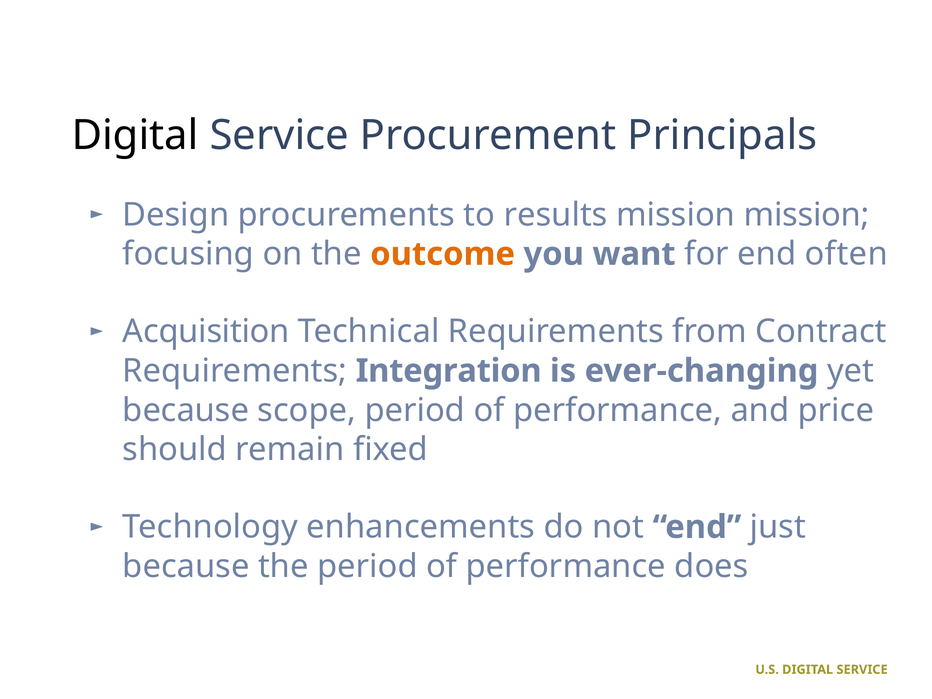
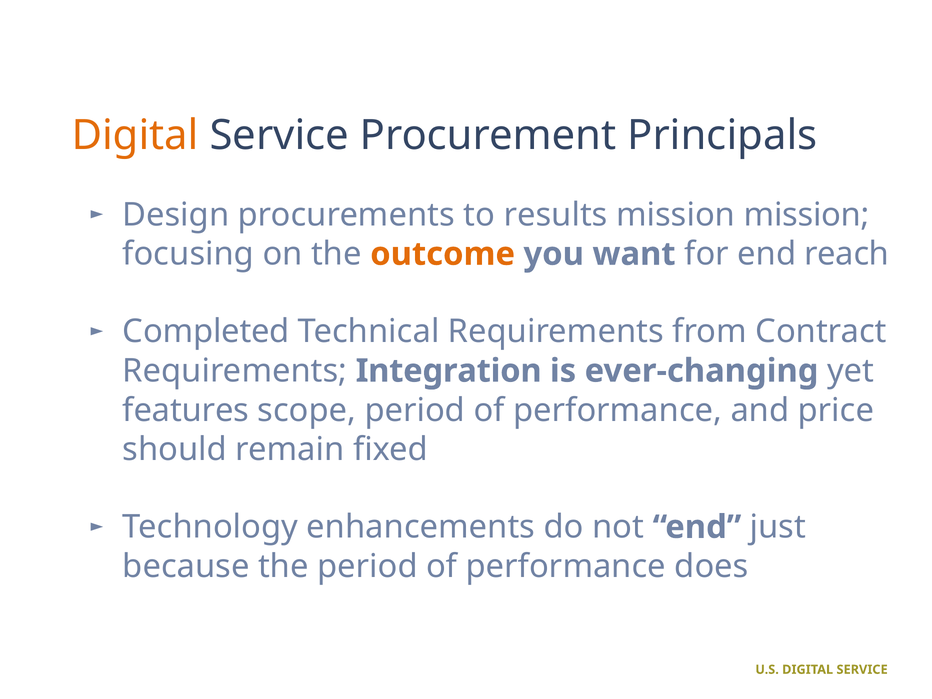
Digital at (135, 135) colour: black -> orange
often: often -> reach
Acquisition: Acquisition -> Completed
because at (186, 410): because -> features
